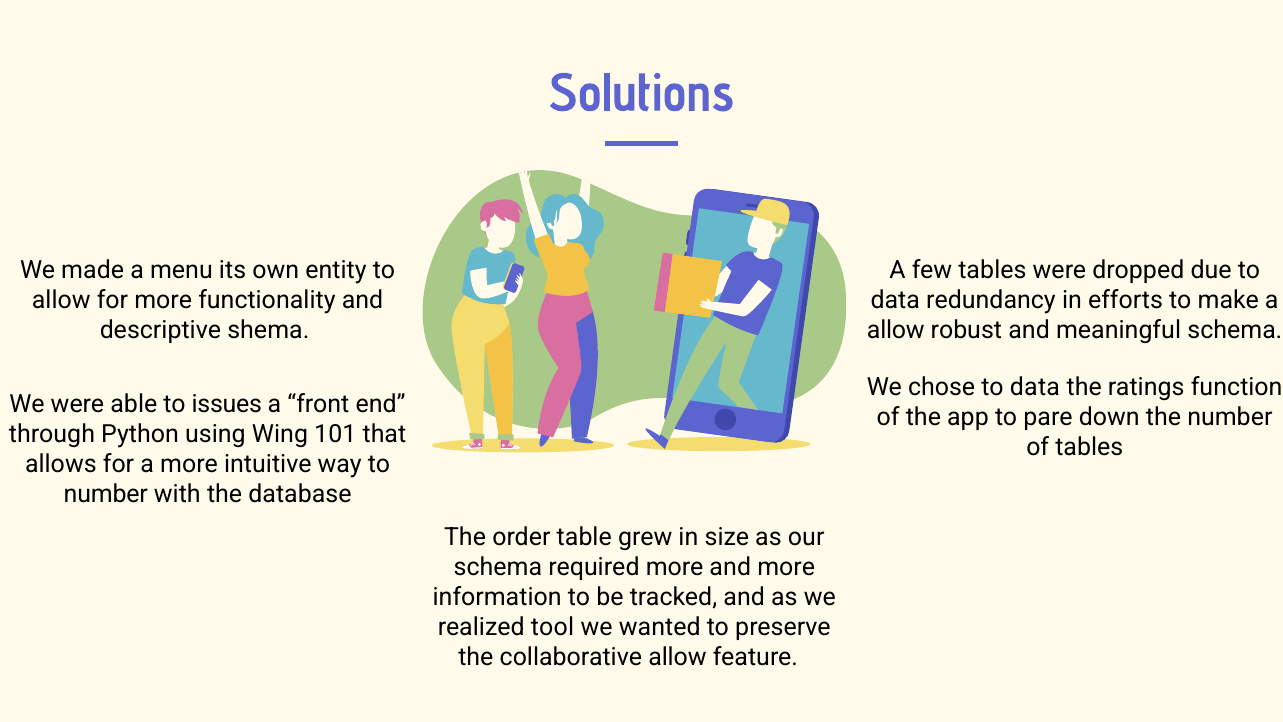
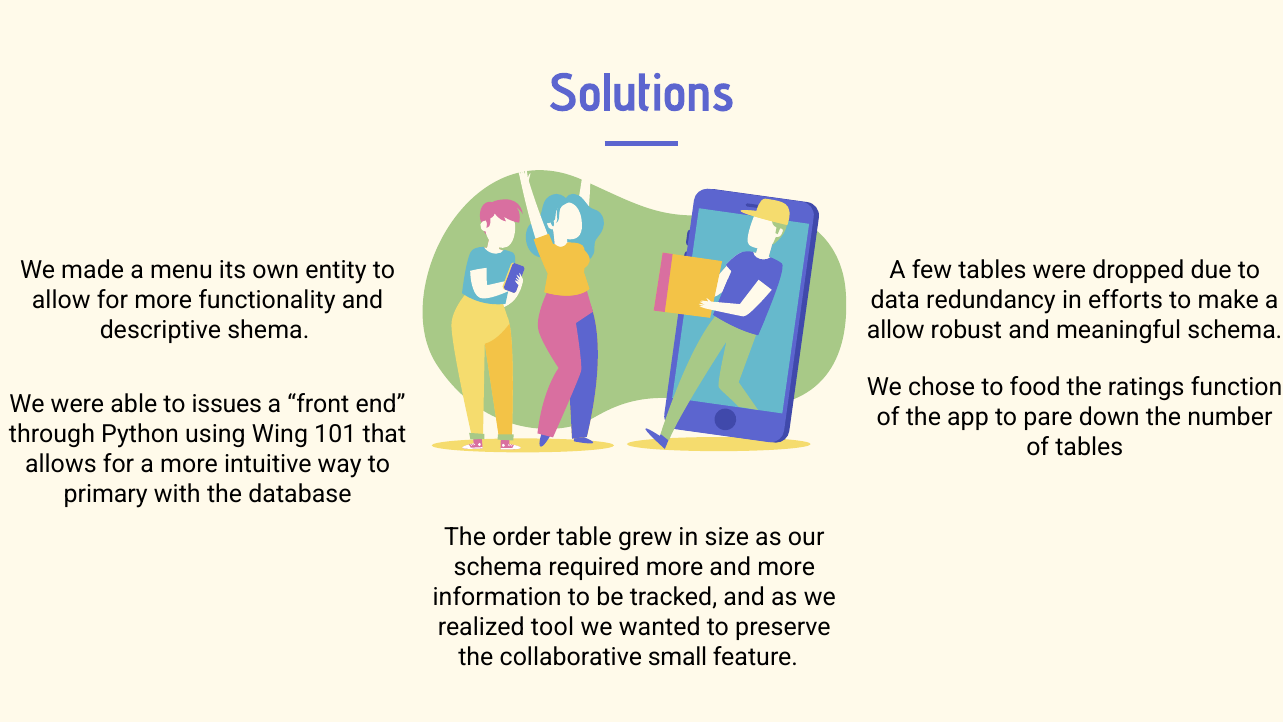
chose to data: data -> food
number at (106, 494): number -> primary
collaborative allow: allow -> small
